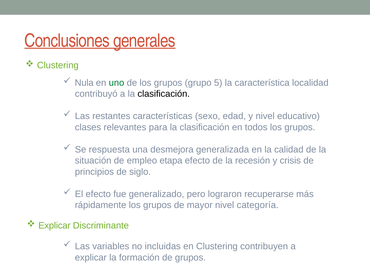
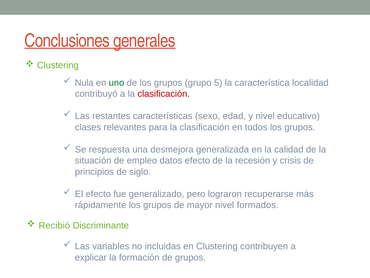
clasificación at (164, 94) colour: black -> red
etapa: etapa -> datos
categoría: categoría -> formados
Explicar at (54, 225): Explicar -> Recibió
